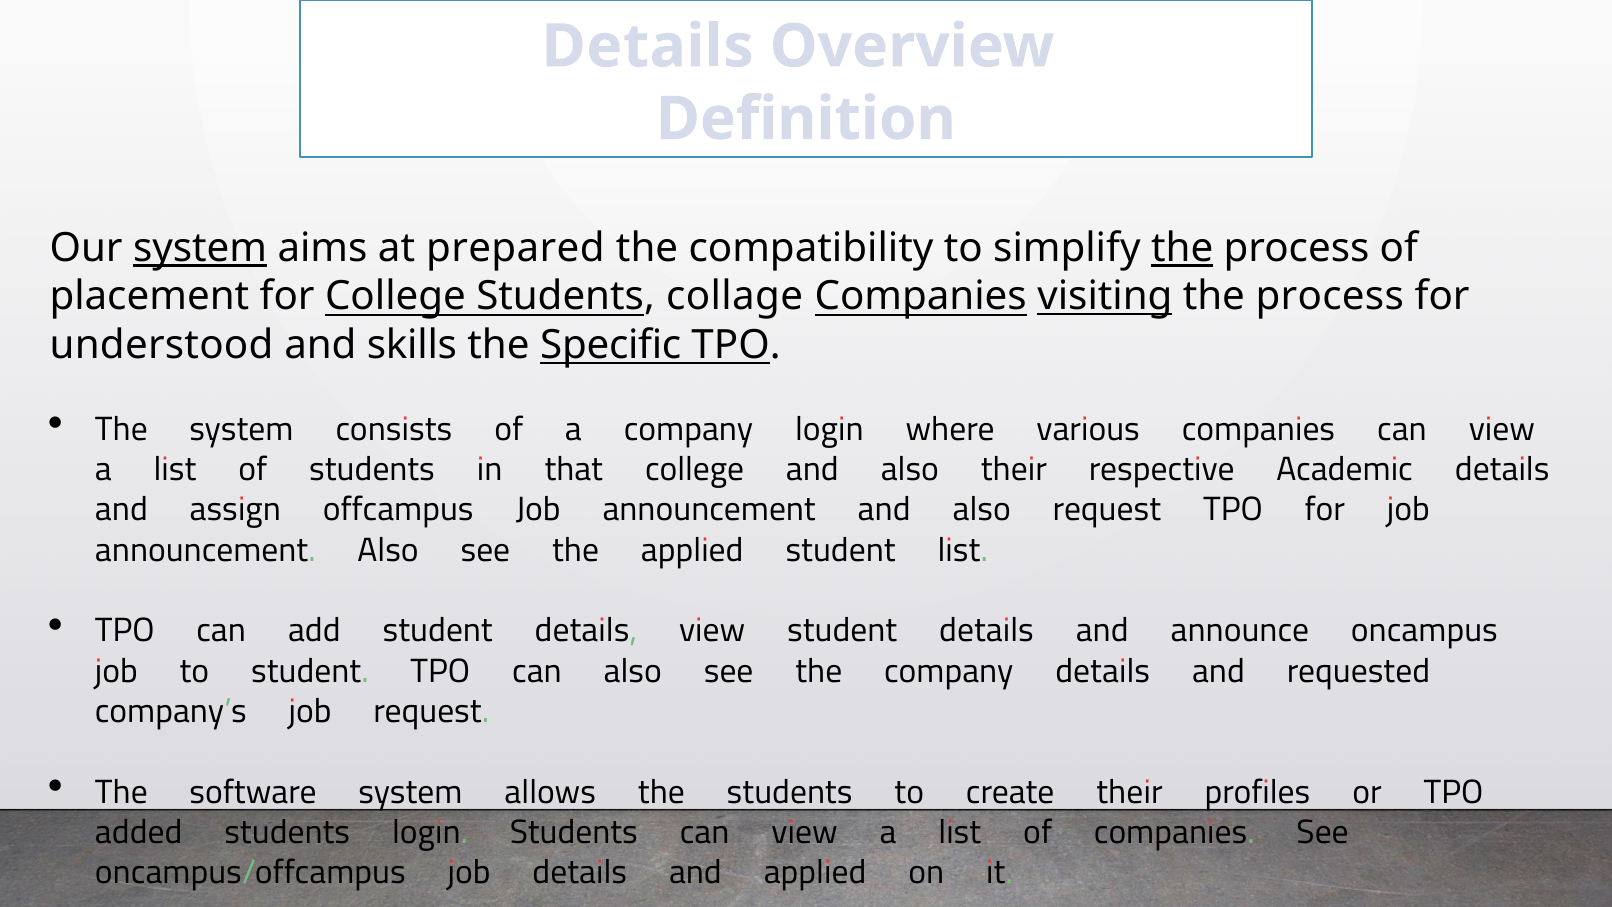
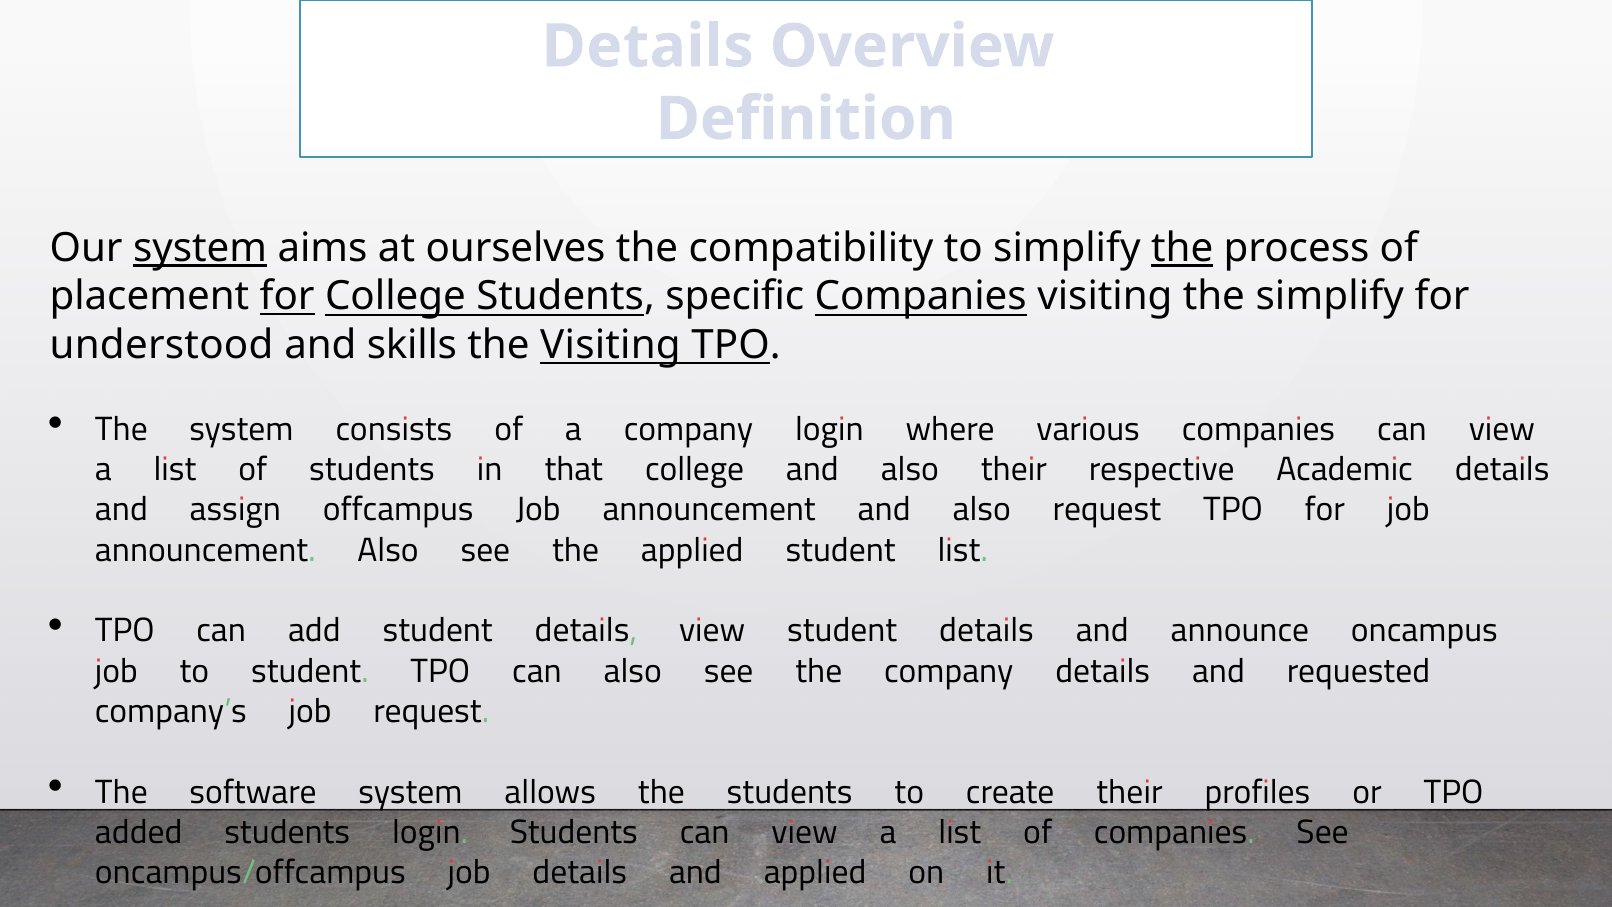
prepared: prepared -> ourselves
for at (287, 297) underline: none -> present
collage: collage -> specific
visiting at (1105, 297) underline: present -> none
process at (1330, 297): process -> simplify
the Specific: Specific -> Visiting
